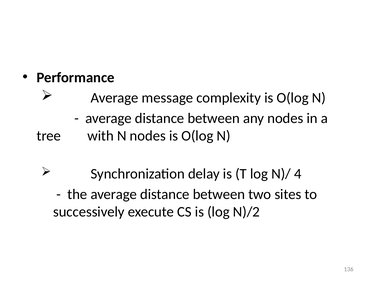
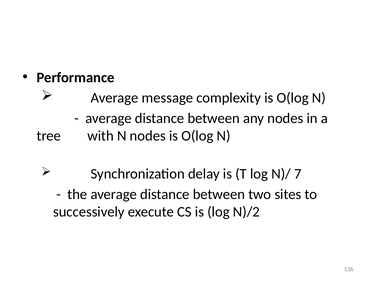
4: 4 -> 7
